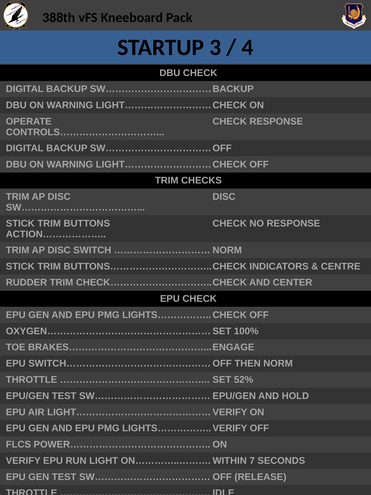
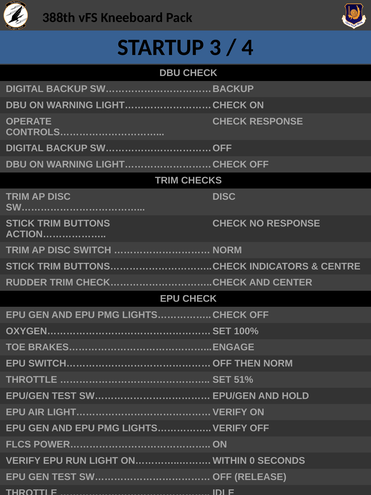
52%: 52% -> 51%
7: 7 -> 0
